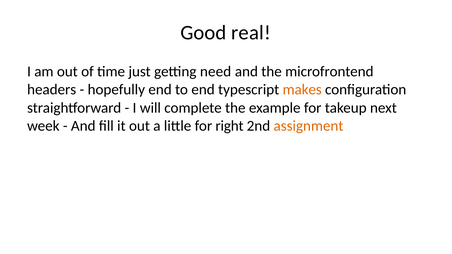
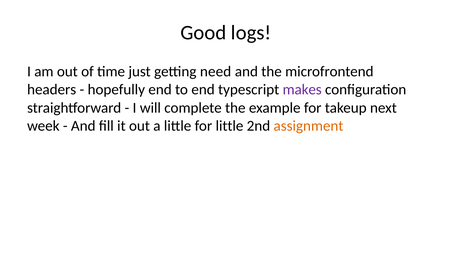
real: real -> logs
makes colour: orange -> purple
for right: right -> little
